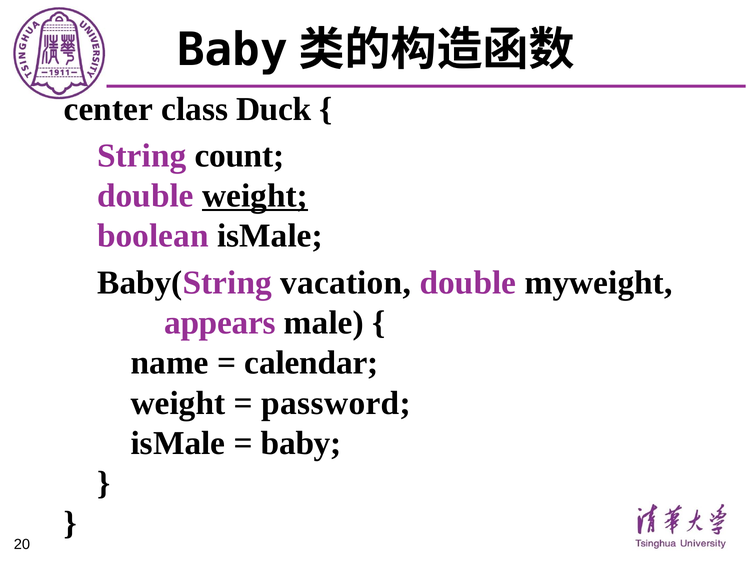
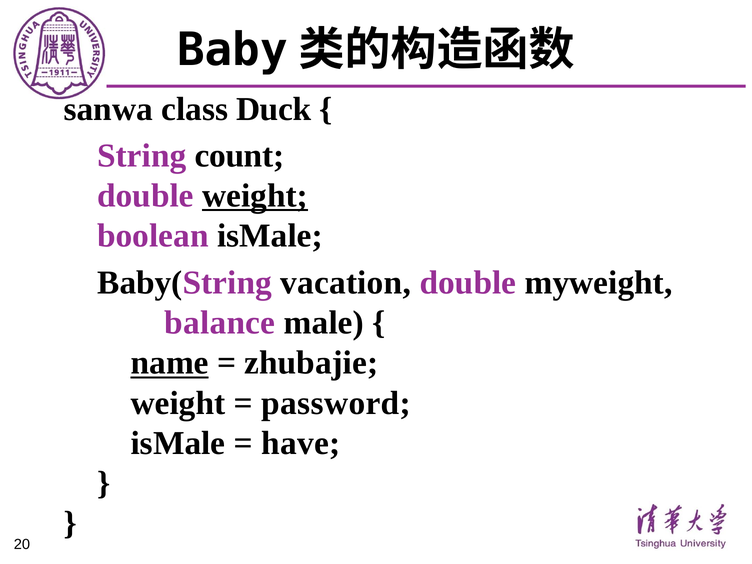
center: center -> sanwa
appears: appears -> balance
name underline: none -> present
calendar: calendar -> zhubajie
baby at (301, 443): baby -> have
